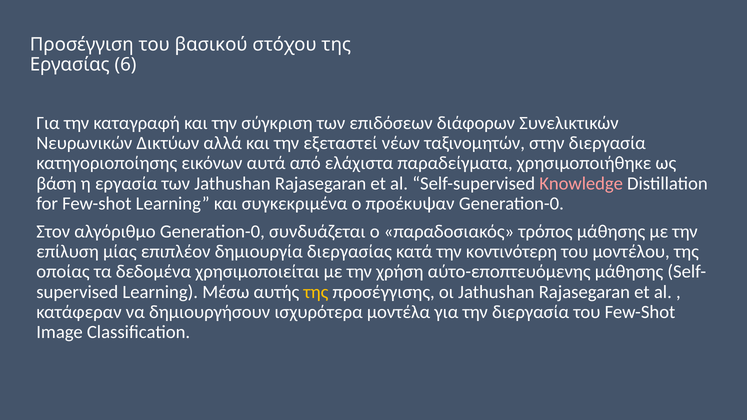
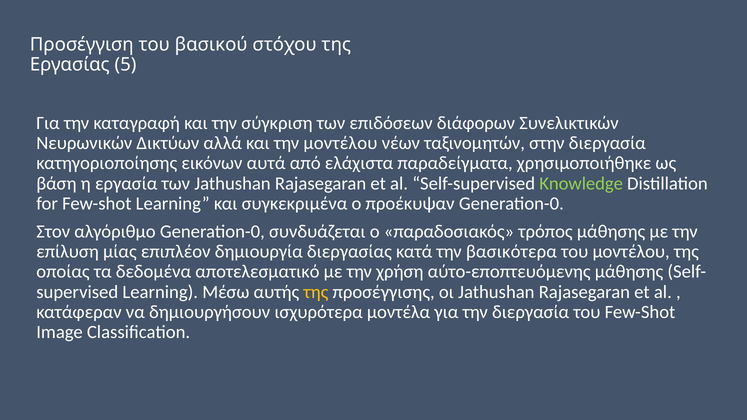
6: 6 -> 5
την εξεταστεί: εξεταστεί -> μοντέλου
Knowledge colour: pink -> light green
κοντινότερη: κοντινότερη -> βασικότερα
χρησιμοποιείται: χρησιμοποιείται -> αποτελεσματικό
